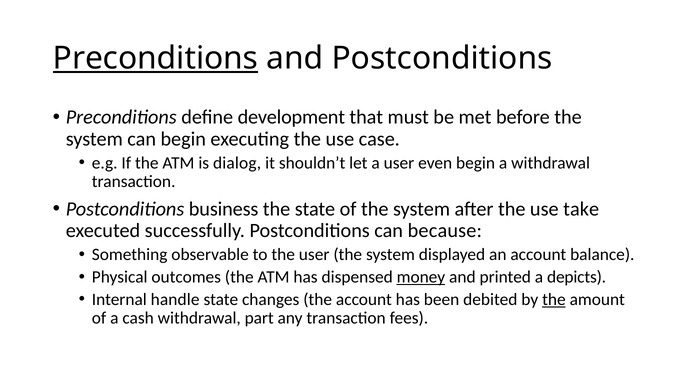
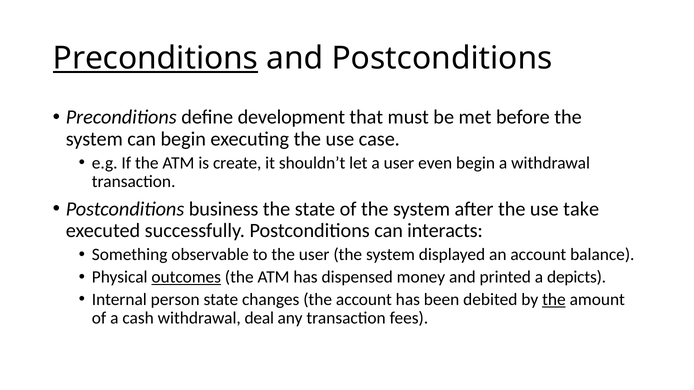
dialog: dialog -> create
because: because -> interacts
outcomes underline: none -> present
money underline: present -> none
handle: handle -> person
part: part -> deal
